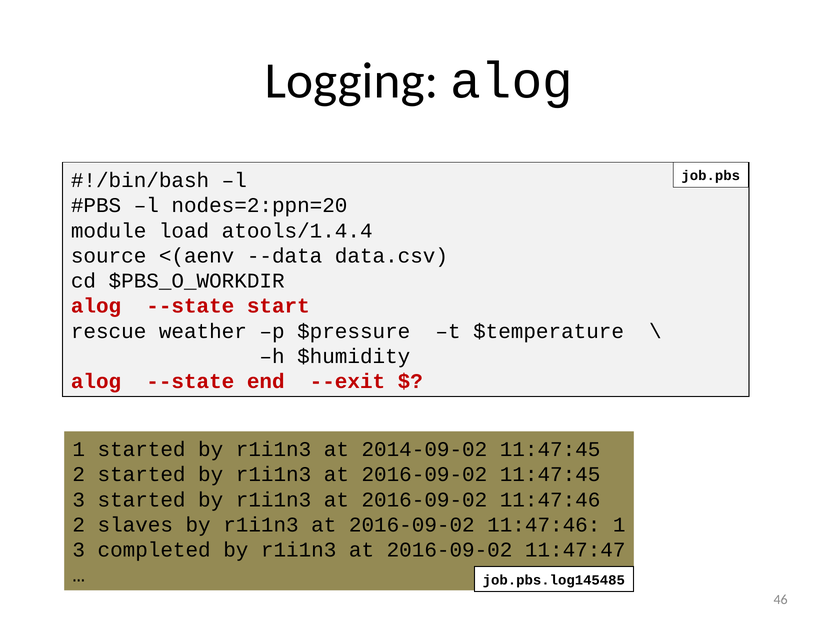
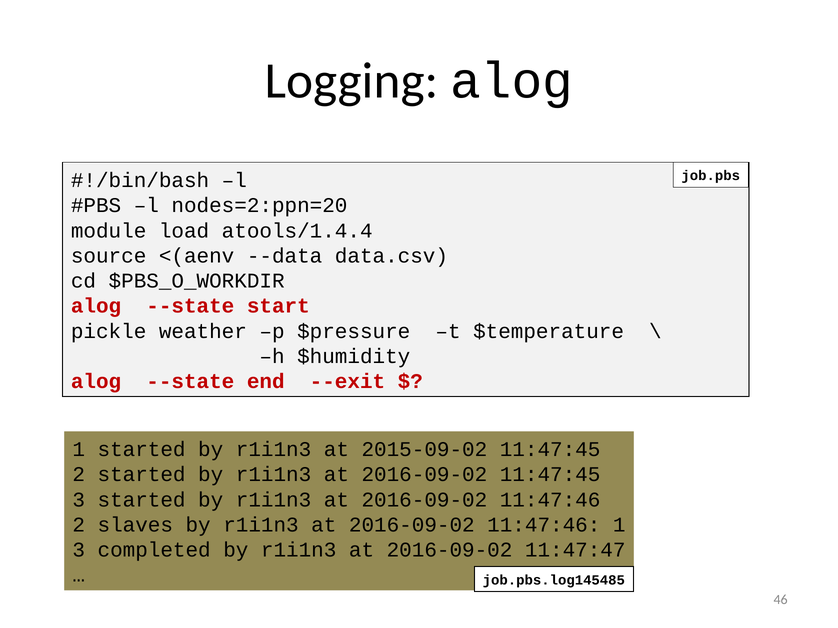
rescue: rescue -> pickle
2014-09-02: 2014-09-02 -> 2015-09-02
